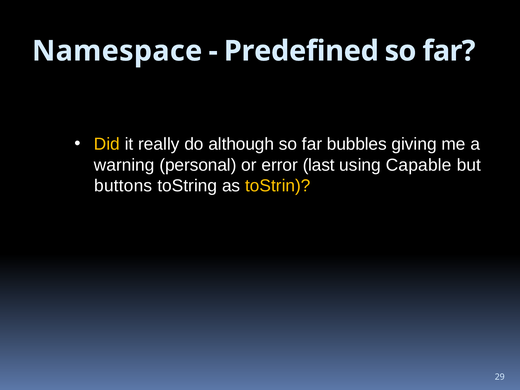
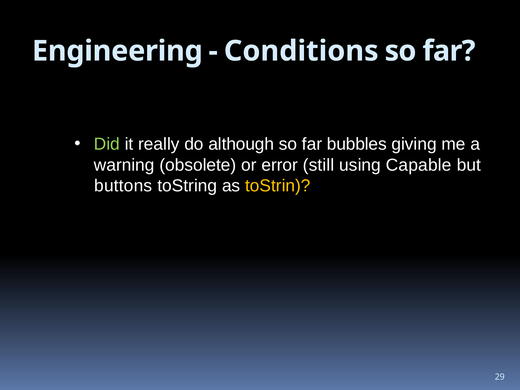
Namespace: Namespace -> Engineering
Predefined: Predefined -> Conditions
Did colour: yellow -> light green
personal: personal -> obsolete
last: last -> still
